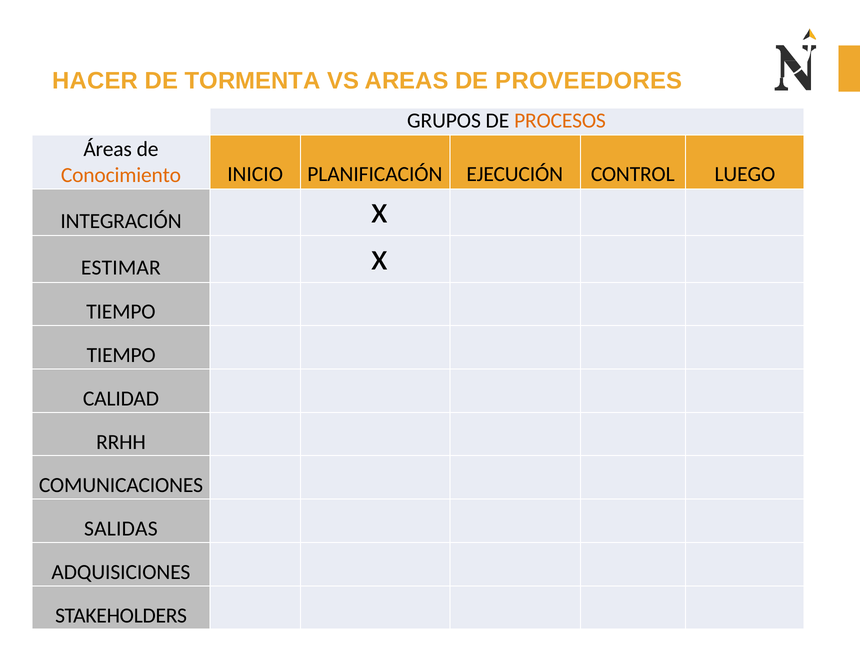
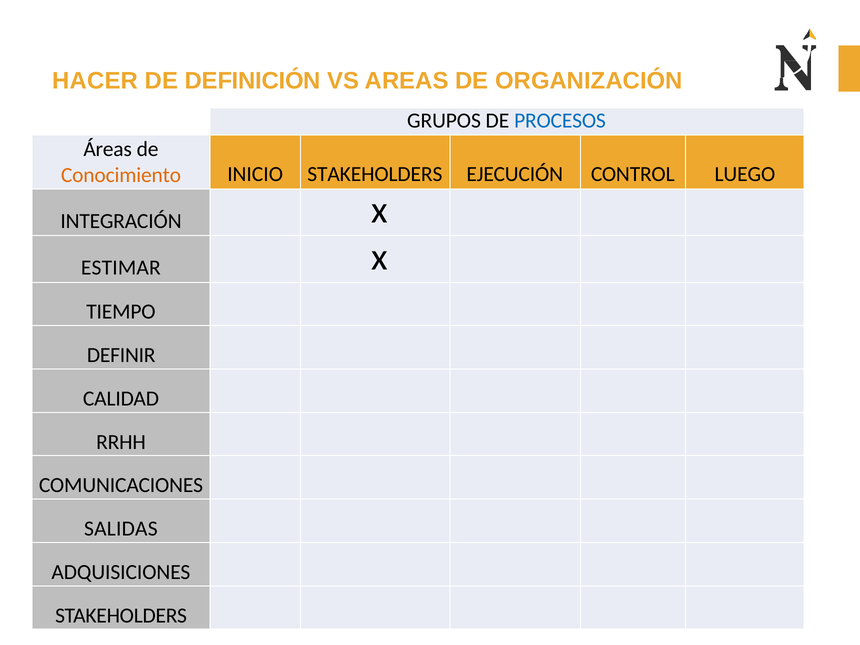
TORMENTA: TORMENTA -> DEFINICIÓN
PROVEEDORES: PROVEEDORES -> ORGANIZACIÓN
PROCESOS colour: orange -> blue
INICIO PLANIFICACIÓN: PLANIFICACIÓN -> STAKEHOLDERS
TIEMPO at (121, 355): TIEMPO -> DEFINIR
